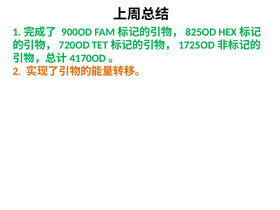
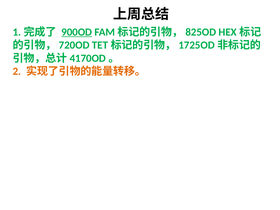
900OD underline: none -> present
